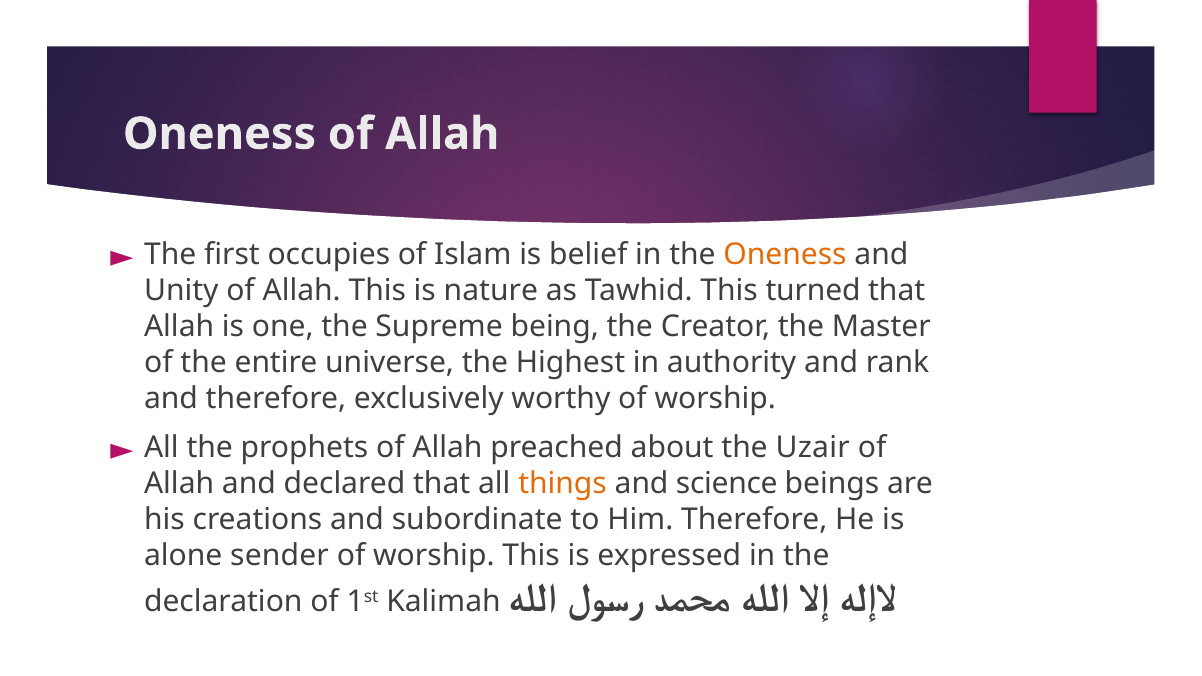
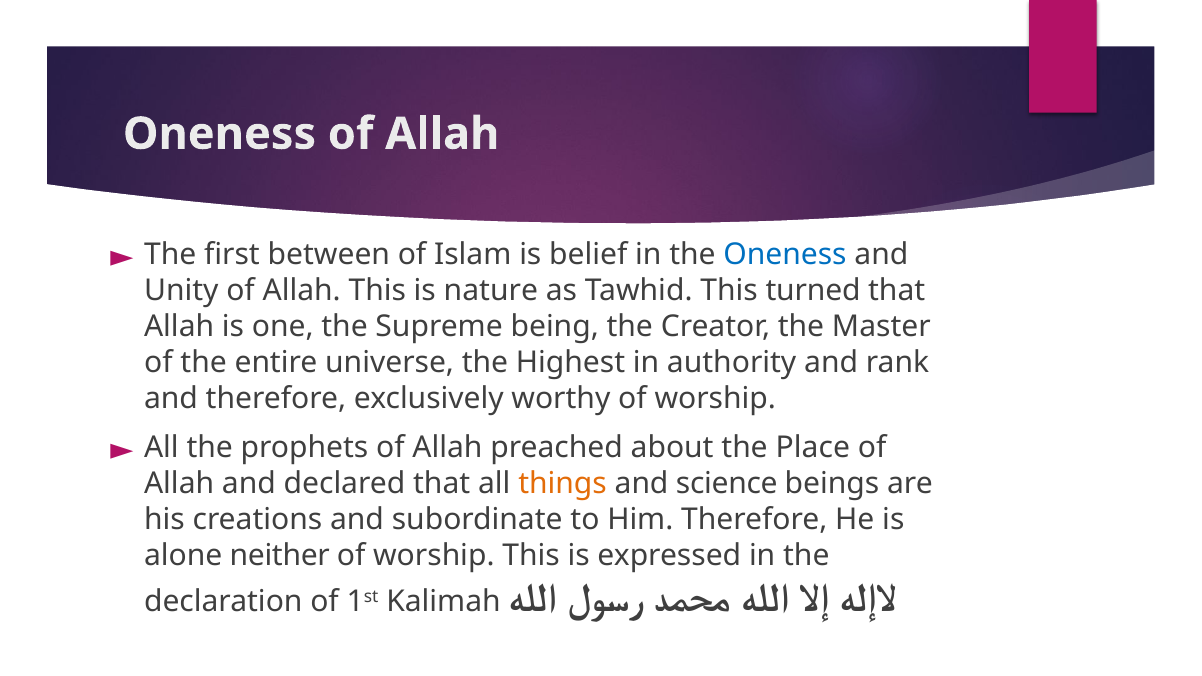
occupies: occupies -> between
Oneness at (785, 255) colour: orange -> blue
Uzair: Uzair -> Place
sender: sender -> neither
